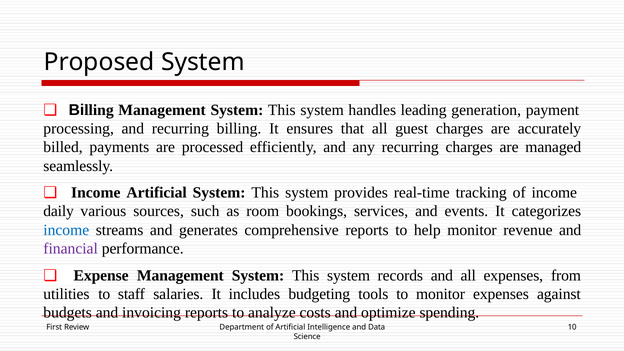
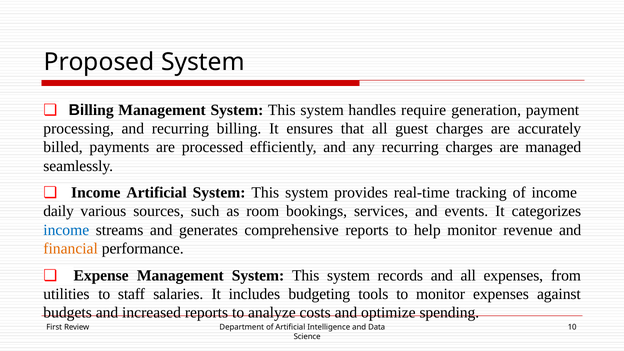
leading: leading -> require
financial colour: purple -> orange
invoicing: invoicing -> increased
